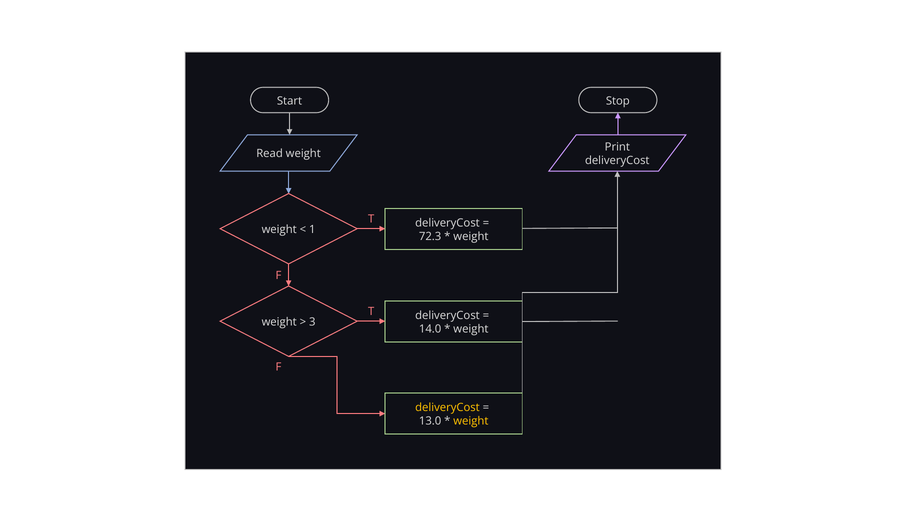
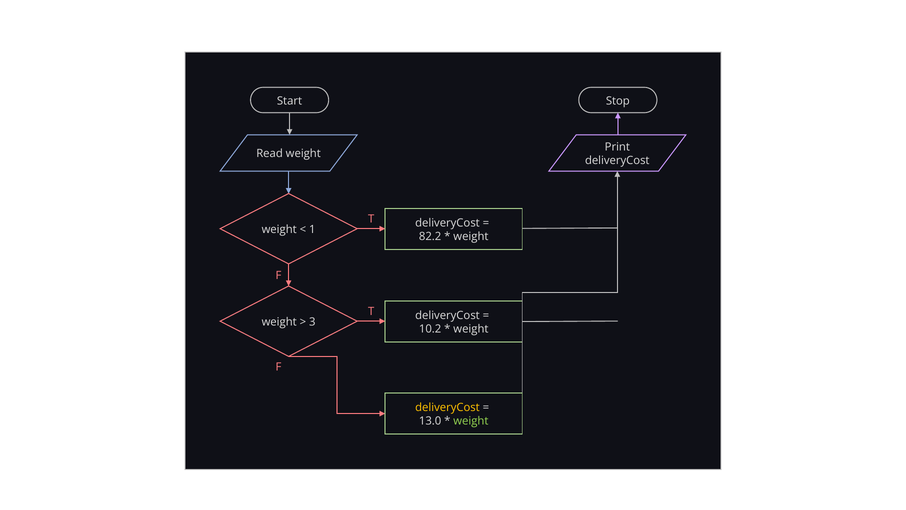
72.3: 72.3 -> 82.2
14.0: 14.0 -> 10.2
weight at (471, 421) colour: yellow -> light green
